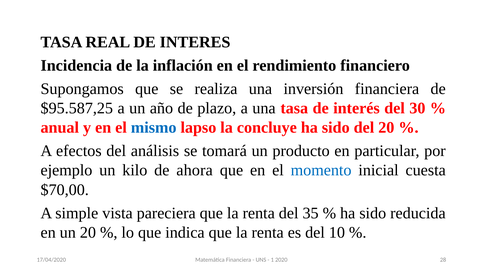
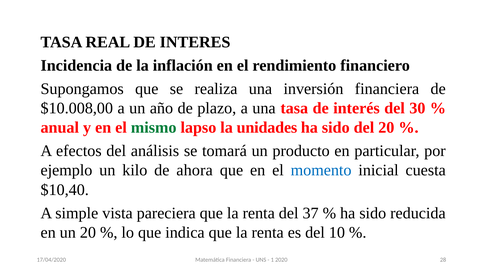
$95.587,25: $95.587,25 -> $10.008,00
mismo colour: blue -> green
concluye: concluye -> unidades
$70,00: $70,00 -> $10,40
35: 35 -> 37
